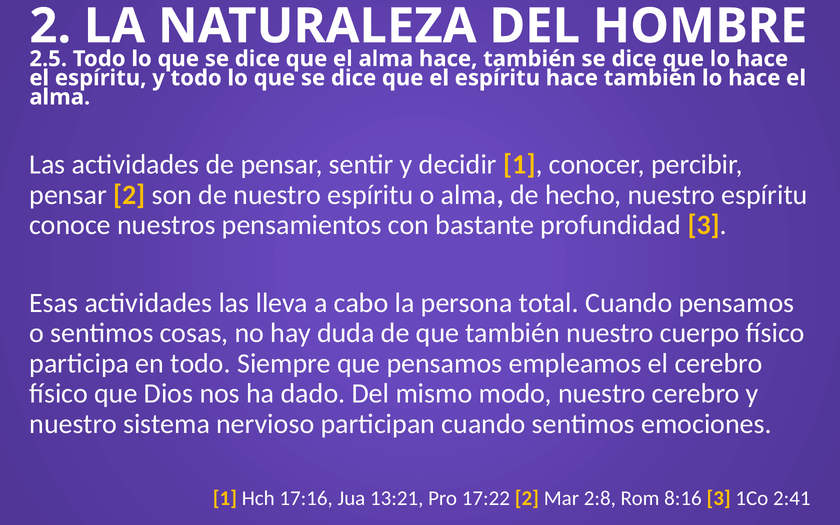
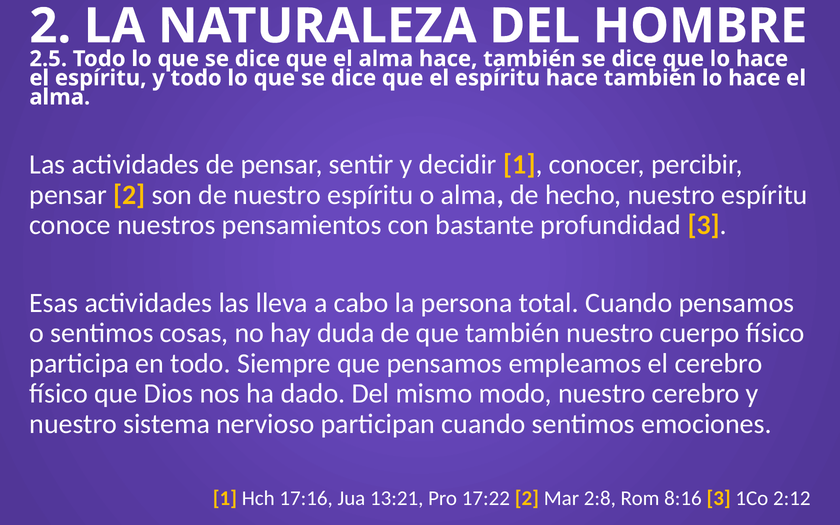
2:41: 2:41 -> 2:12
